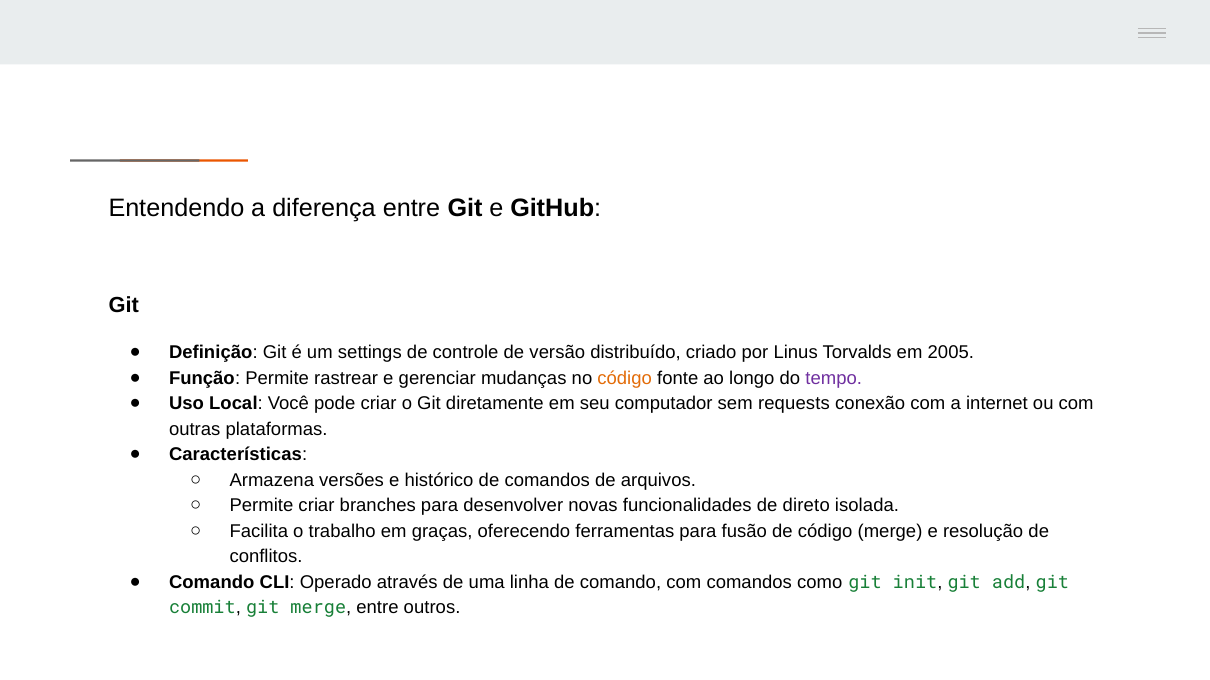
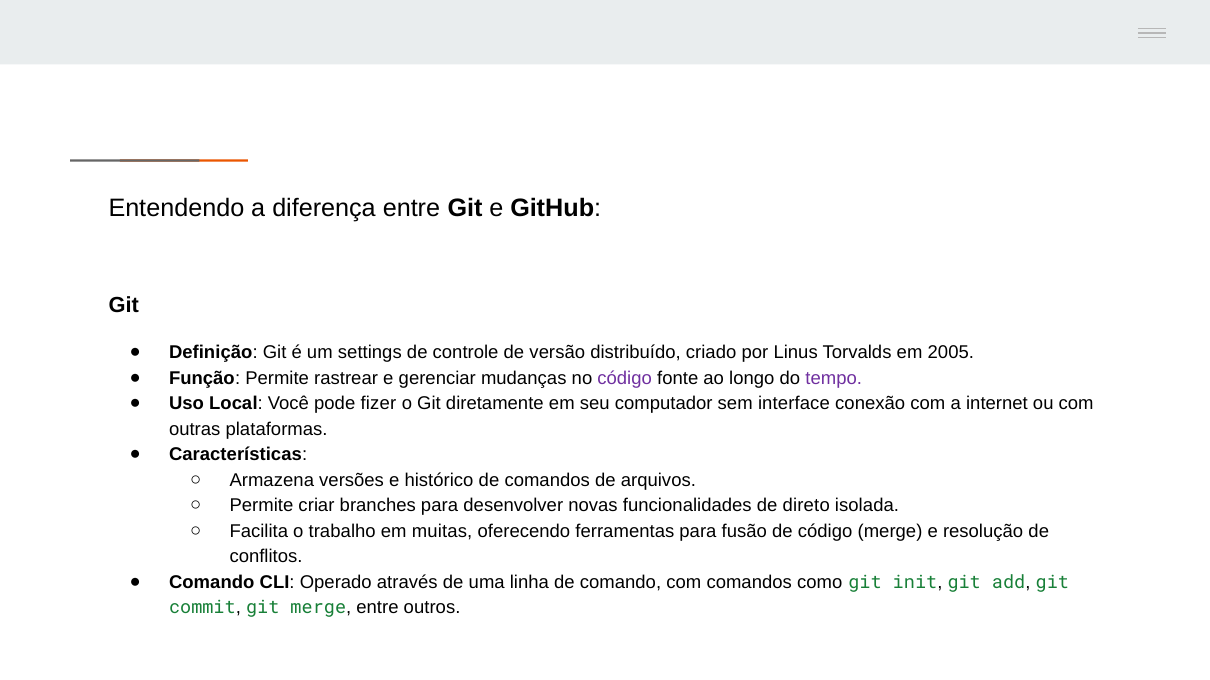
código at (625, 379) colour: orange -> purple
pode criar: criar -> fizer
requests: requests -> interface
graças: graças -> muitas
